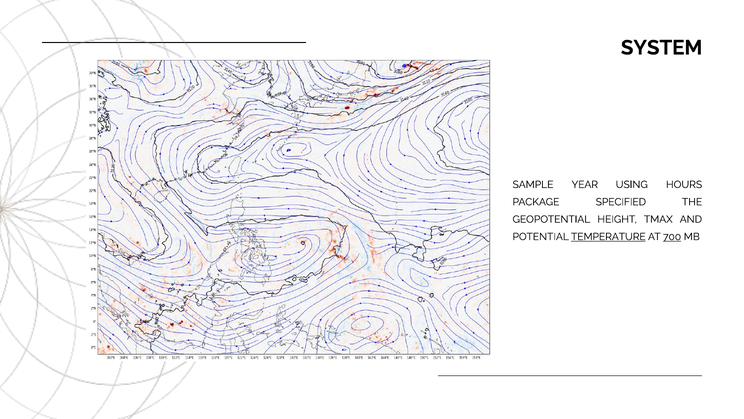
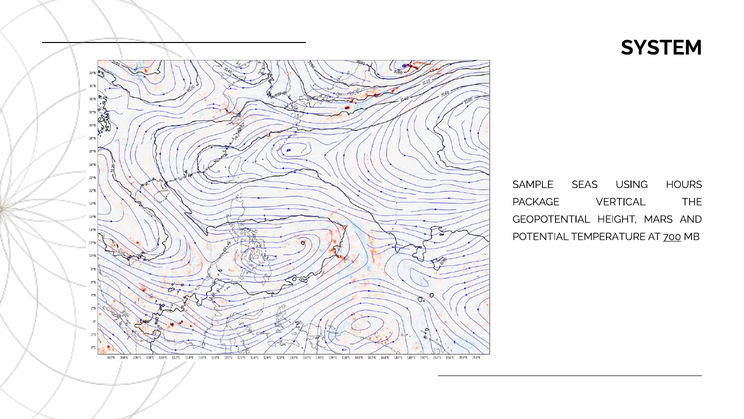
YEAR: YEAR -> SEAS
SPECIFIED: SPECIFIED -> VERTICAL
TMAX: TMAX -> MARS
TEMPERATURE underline: present -> none
